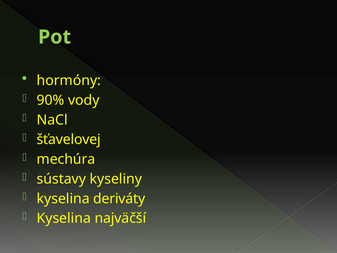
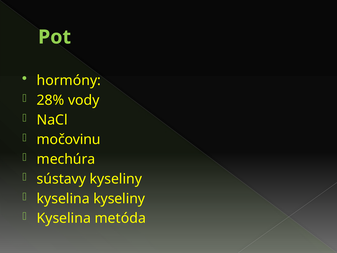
90%: 90% -> 28%
šťavelovej: šťavelovej -> močovinu
kyselina deriváty: deriváty -> kyseliny
najväčší: najväčší -> metóda
